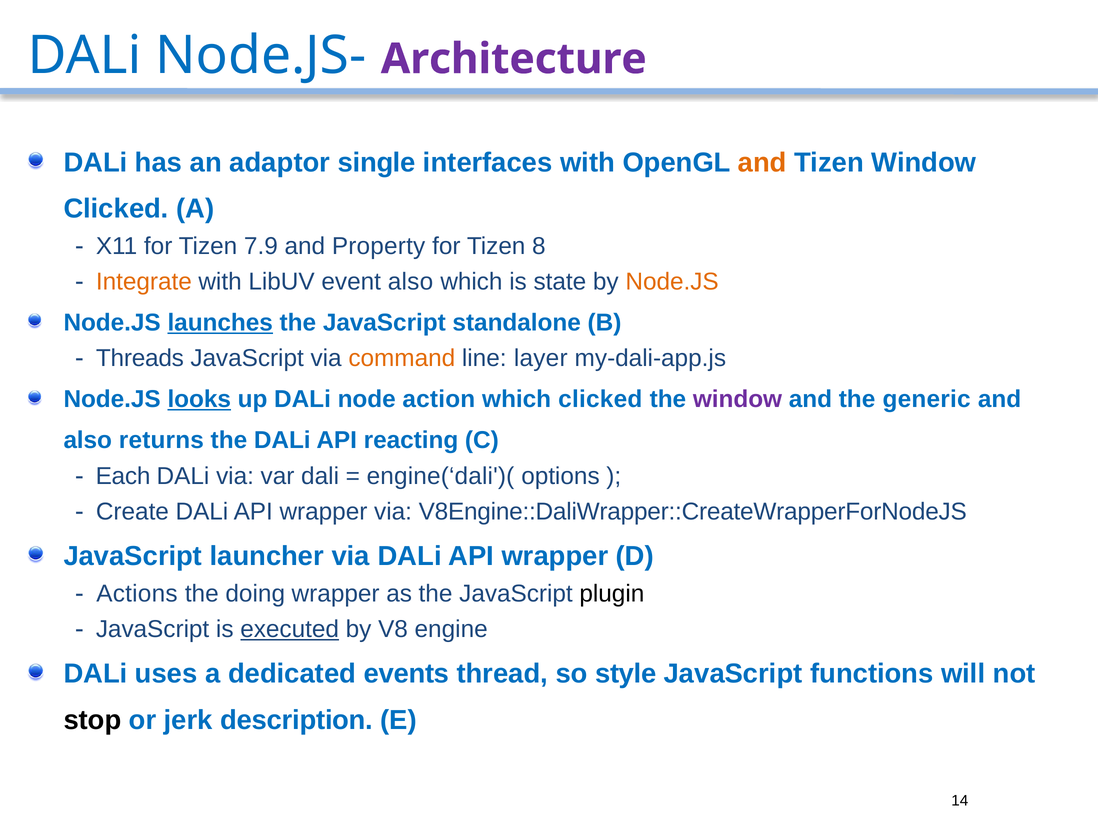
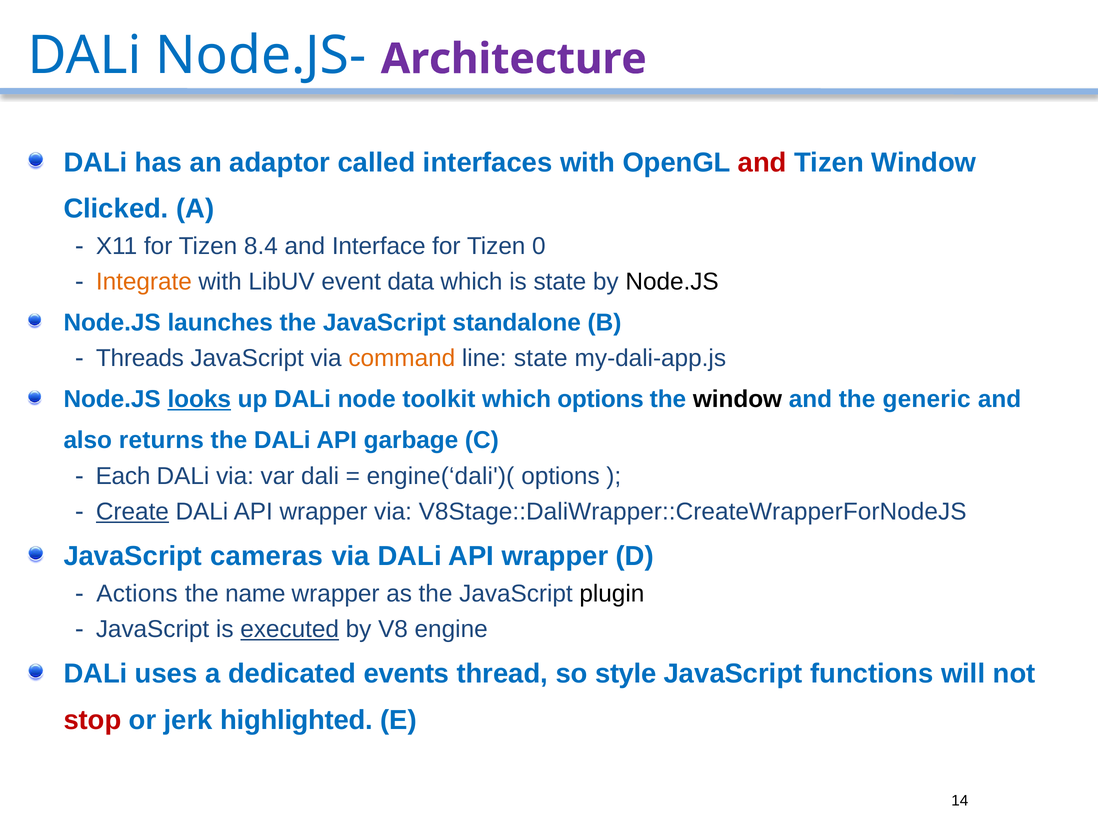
single: single -> called
and at (762, 162) colour: orange -> red
7.9: 7.9 -> 8.4
Property: Property -> Interface
8: 8 -> 0
event also: also -> data
Node.JS at (672, 282) colour: orange -> black
launches underline: present -> none
line layer: layer -> state
action: action -> toolkit
which clicked: clicked -> options
window at (737, 399) colour: purple -> black
reacting: reacting -> garbage
Create underline: none -> present
V8Engine::DaliWrapper::CreateWrapperForNodeJS: V8Engine::DaliWrapper::CreateWrapperForNodeJS -> V8Stage::DaliWrapper::CreateWrapperForNodeJS
launcher: launcher -> cameras
doing: doing -> name
stop colour: black -> red
description: description -> highlighted
